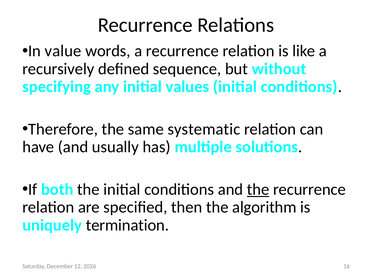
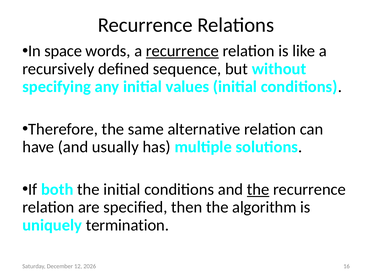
value: value -> space
recurrence at (182, 51) underline: none -> present
systematic: systematic -> alternative
